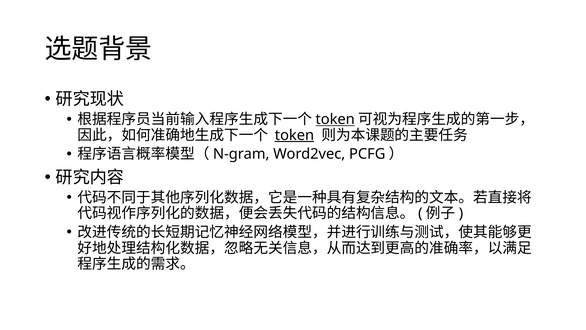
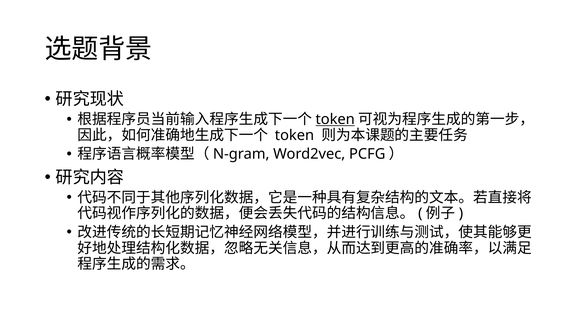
token at (294, 135) underline: present -> none
